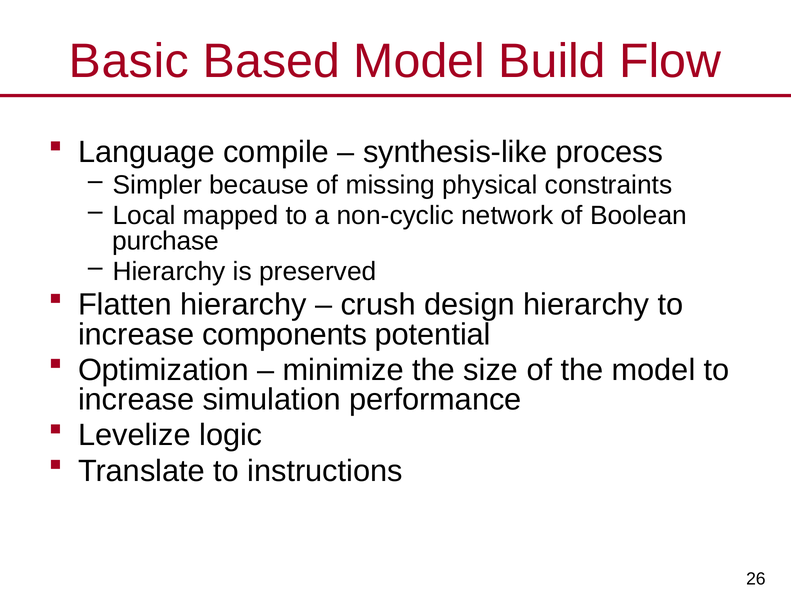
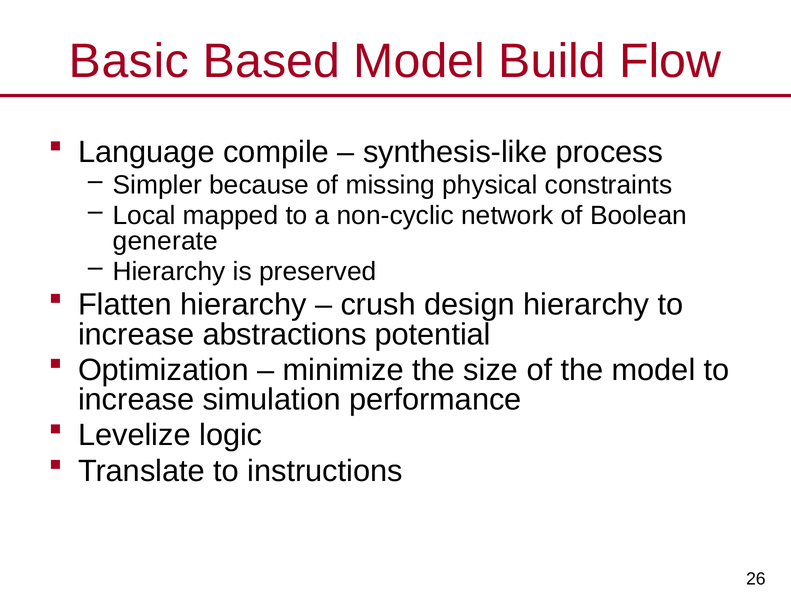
purchase: purchase -> generate
components: components -> abstractions
